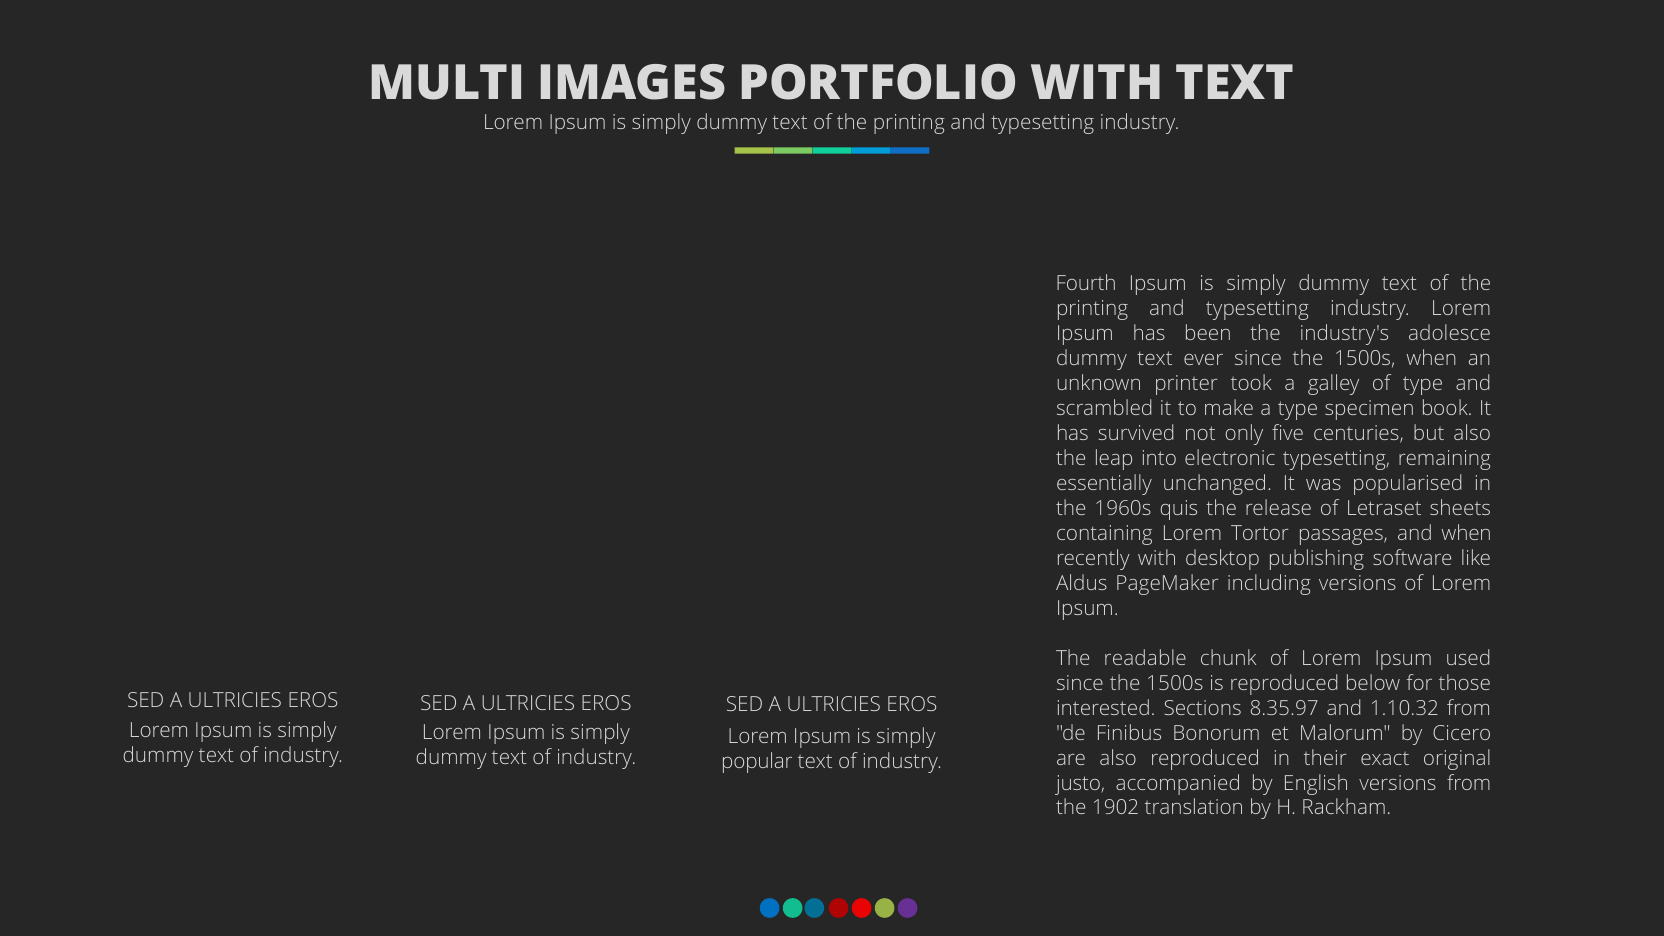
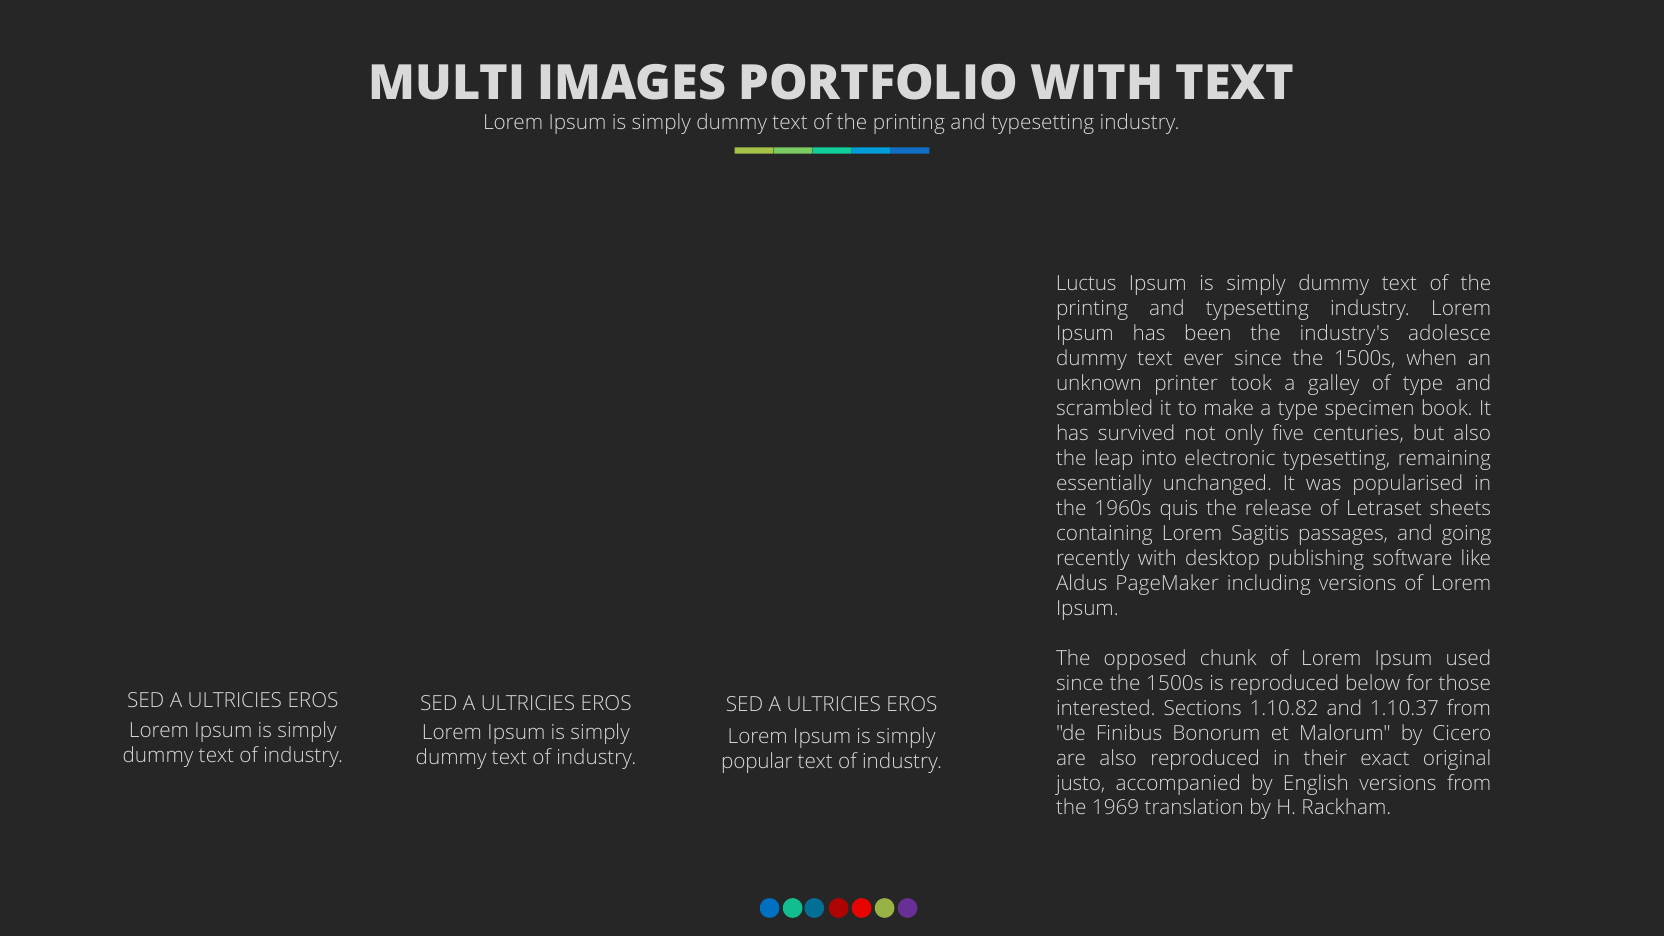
Fourth: Fourth -> Luctus
Tortor: Tortor -> Sagitis
and when: when -> going
readable: readable -> opposed
8.35.97: 8.35.97 -> 1.10.82
1.10.32: 1.10.32 -> 1.10.37
1902: 1902 -> 1969
